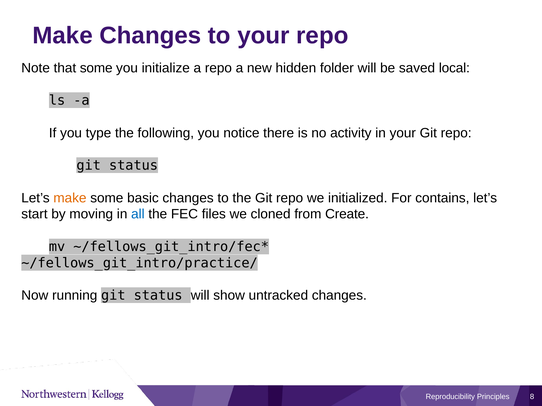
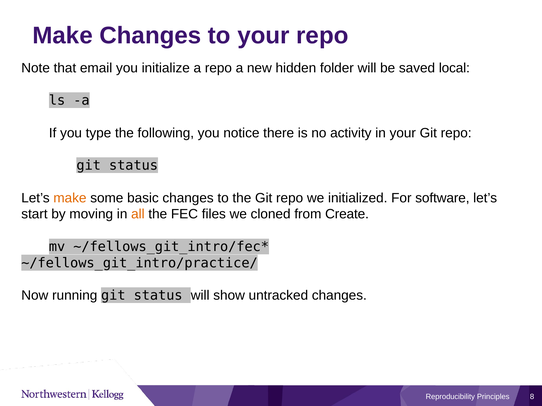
that some: some -> email
contains: contains -> software
all colour: blue -> orange
